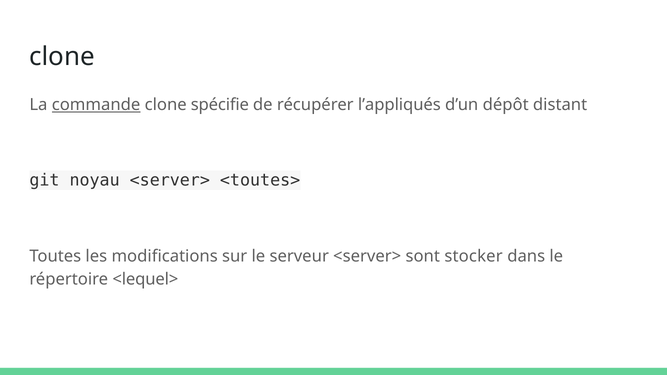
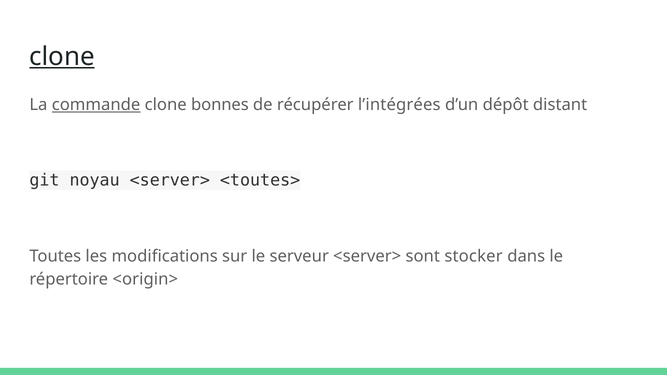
clone at (62, 57) underline: none -> present
spécifie: spécifie -> bonnes
l’appliqués: l’appliqués -> l’intégrées
<lequel>: <lequel> -> <origin>
